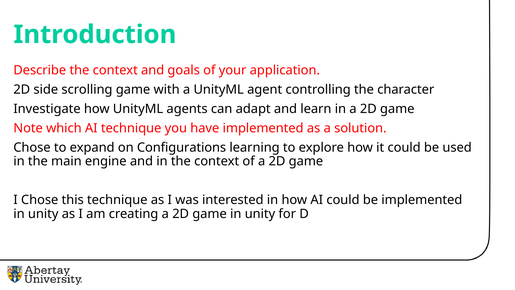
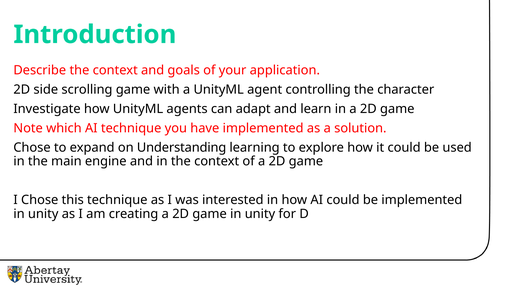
Configurations: Configurations -> Understanding
